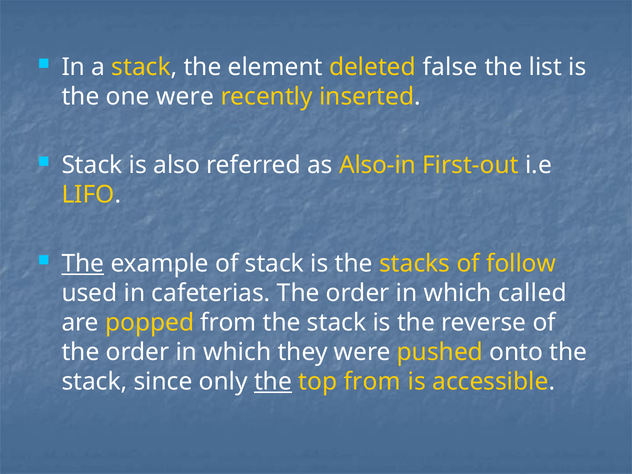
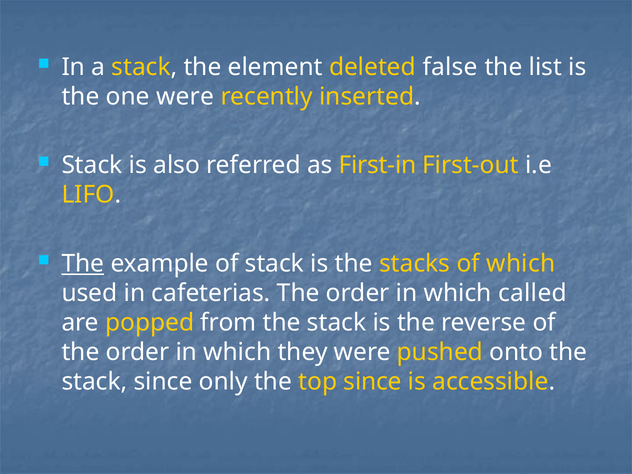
Also-in: Also-in -> First-in
of follow: follow -> which
the at (273, 382) underline: present -> none
top from: from -> since
